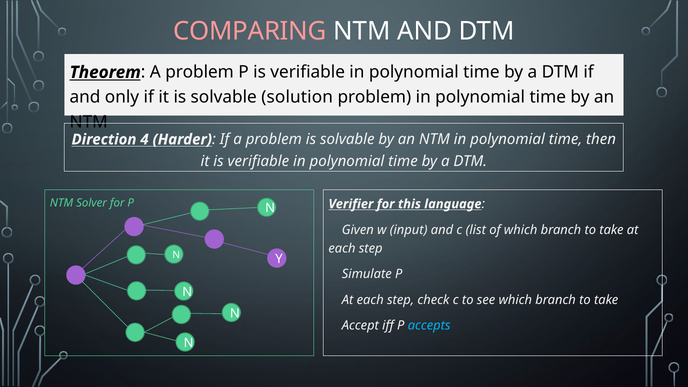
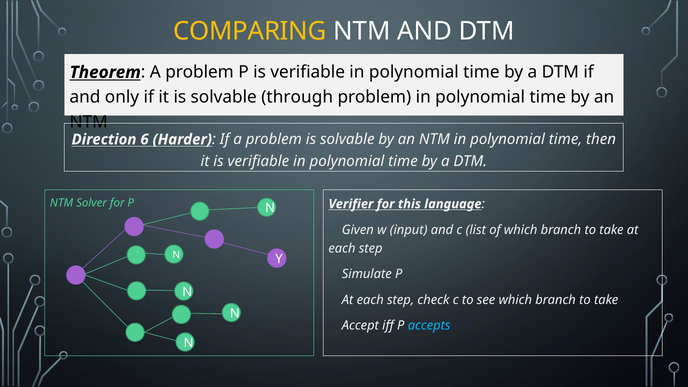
COMPARING colour: pink -> yellow
solution: solution -> through
4: 4 -> 6
